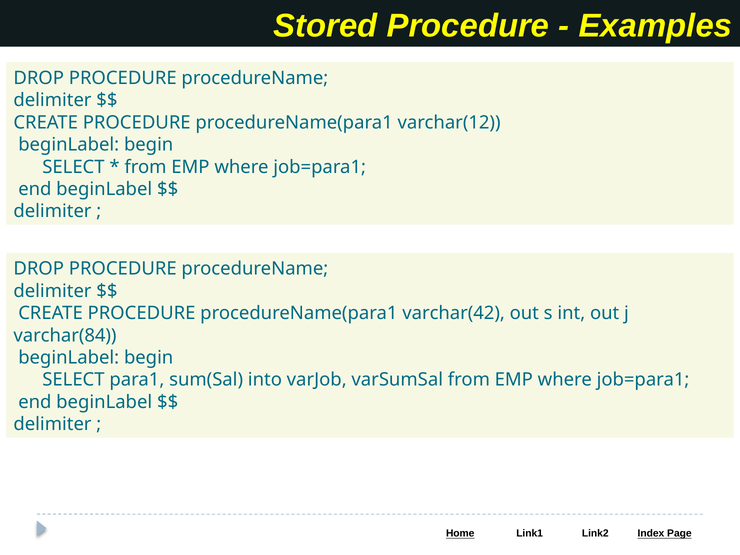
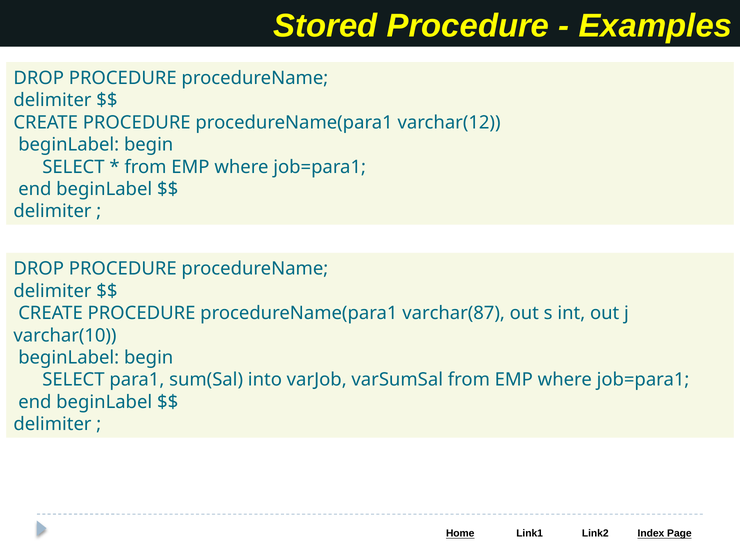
varchar(42: varchar(42 -> varchar(87
varchar(84: varchar(84 -> varchar(10
